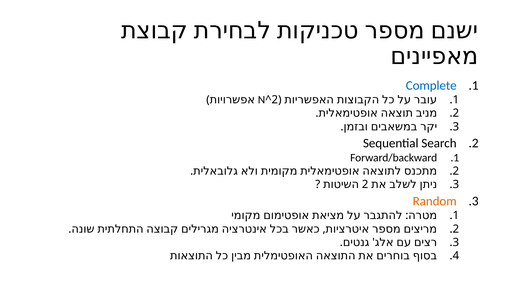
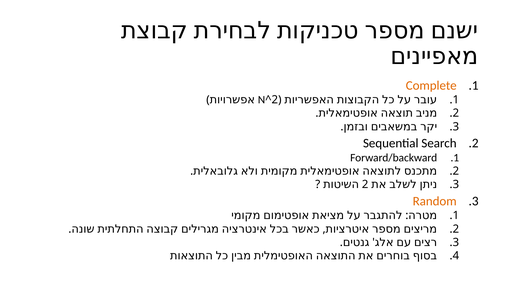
Complete colour: blue -> orange
